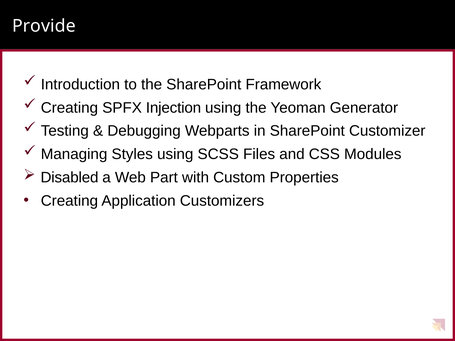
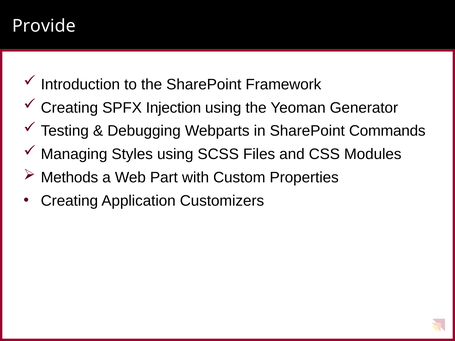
Customizer: Customizer -> Commands
Disabled: Disabled -> Methods
